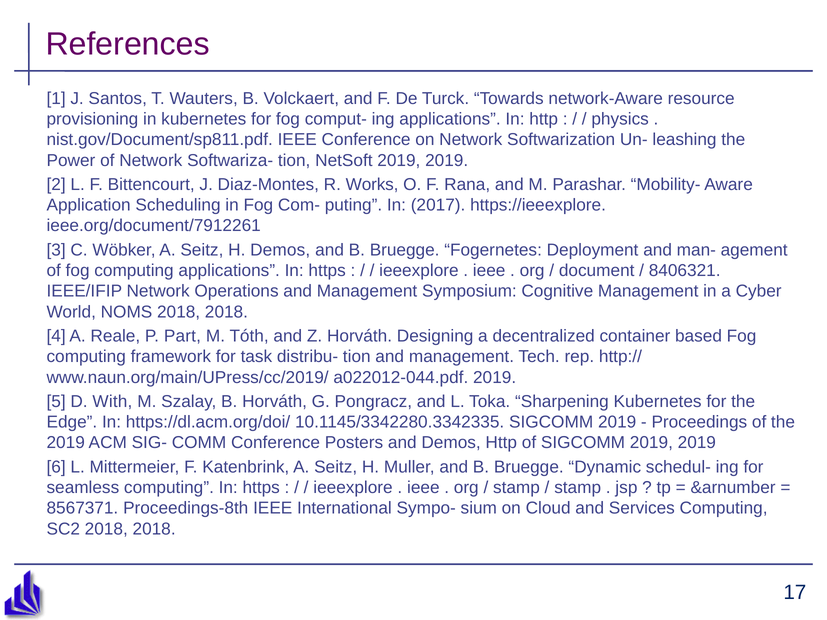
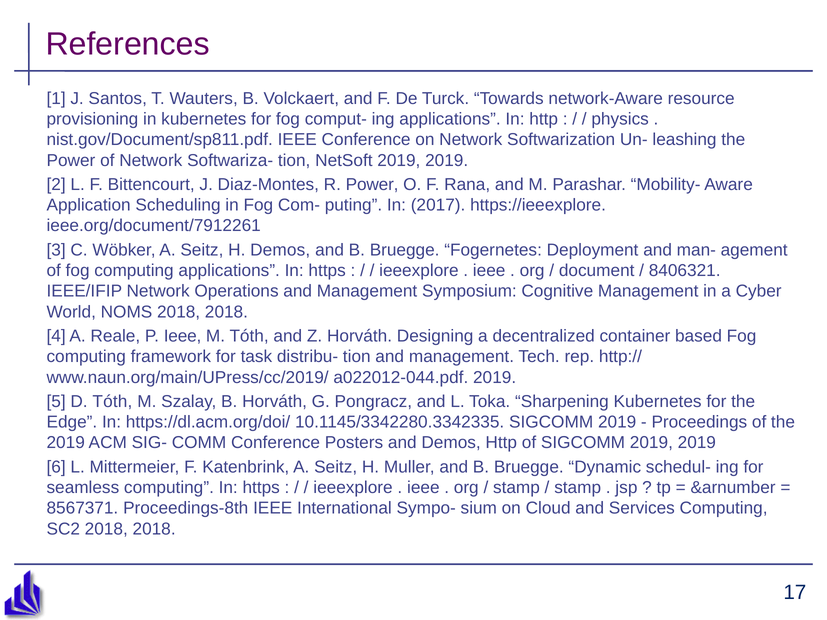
R Works: Works -> Power
P Part: Part -> Ieee
D With: With -> Tóth
